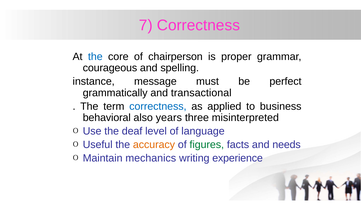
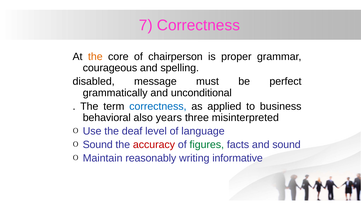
the at (95, 57) colour: blue -> orange
instance: instance -> disabled
transactional: transactional -> unconditional
Useful at (98, 145): Useful -> Sound
accuracy colour: orange -> red
and needs: needs -> sound
mechanics: mechanics -> reasonably
experience: experience -> informative
